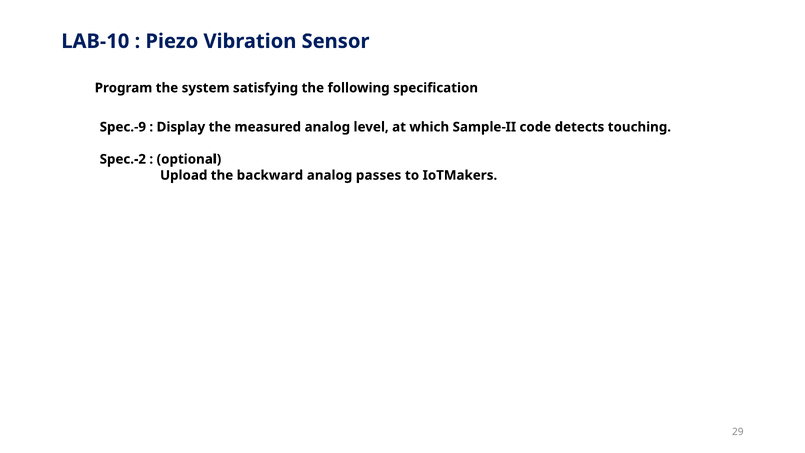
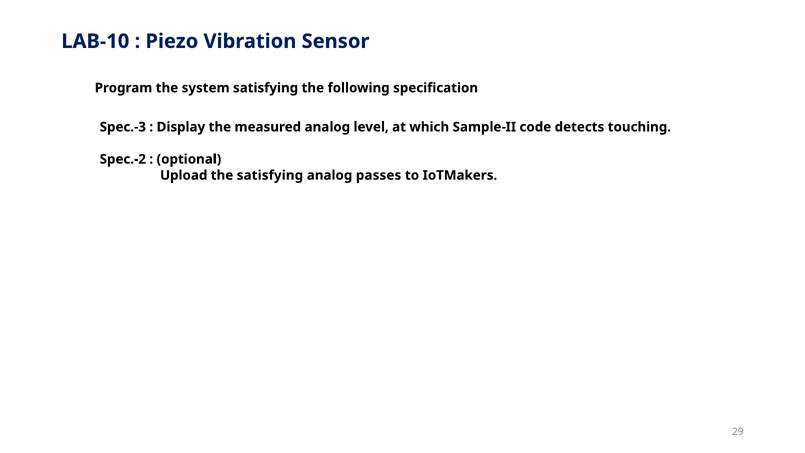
Spec.-9: Spec.-9 -> Spec.-3
the backward: backward -> satisfying
